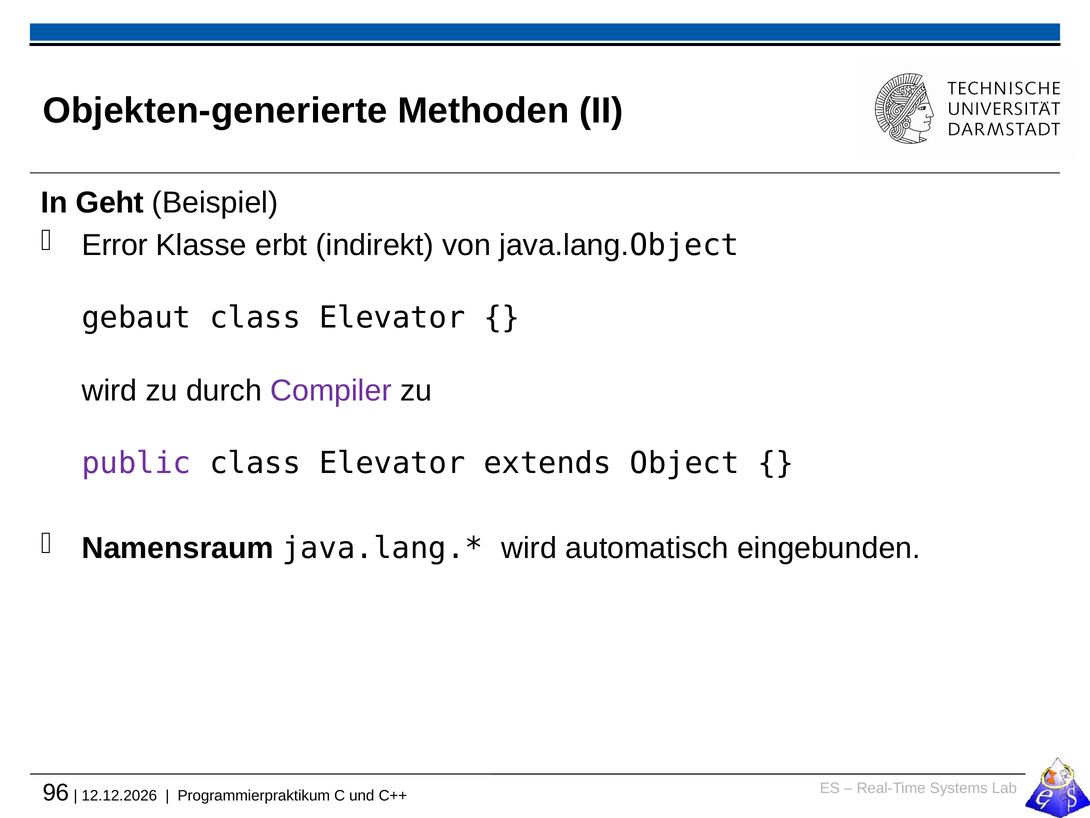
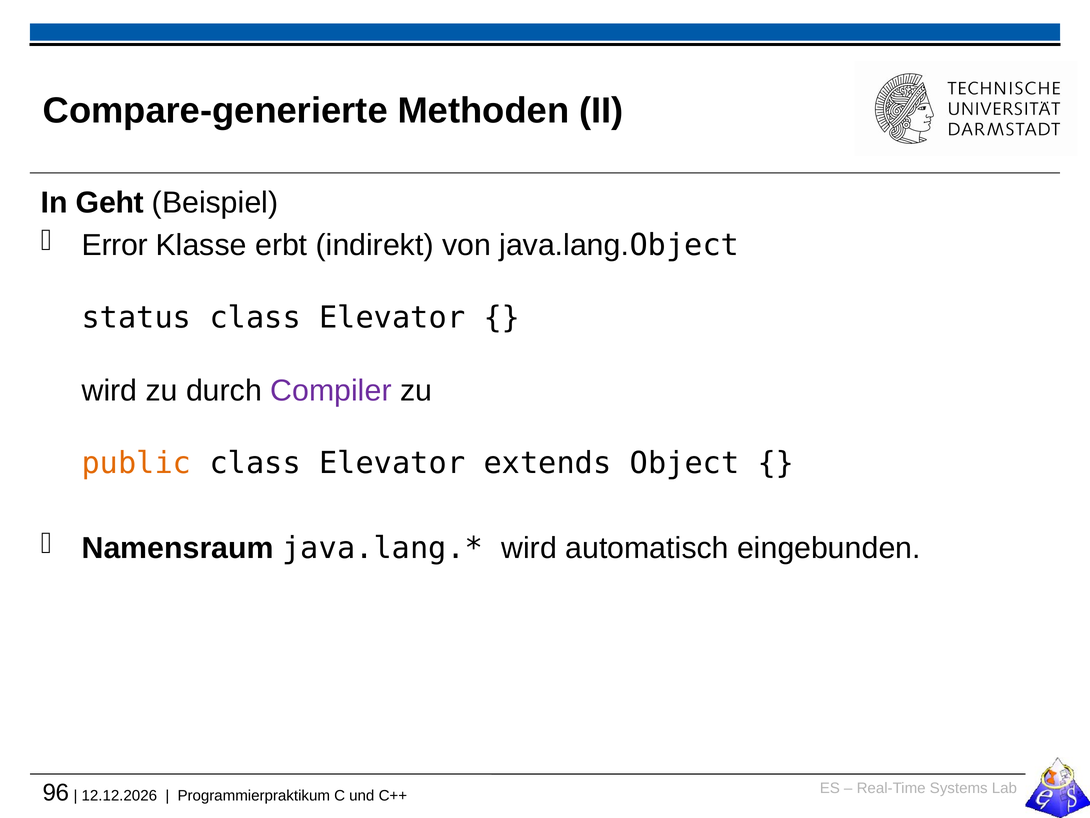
Objekten-generierte: Objekten-generierte -> Compare-generierte
gebaut: gebaut -> status
public colour: purple -> orange
